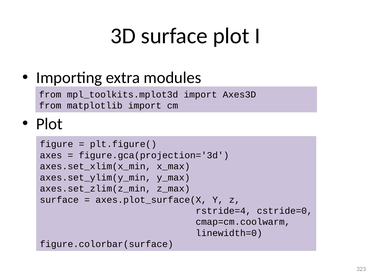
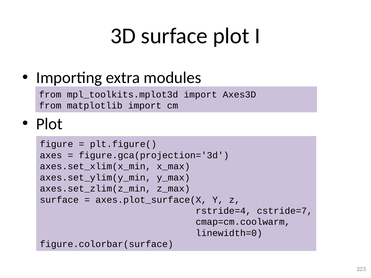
cstride=0: cstride=0 -> cstride=7
